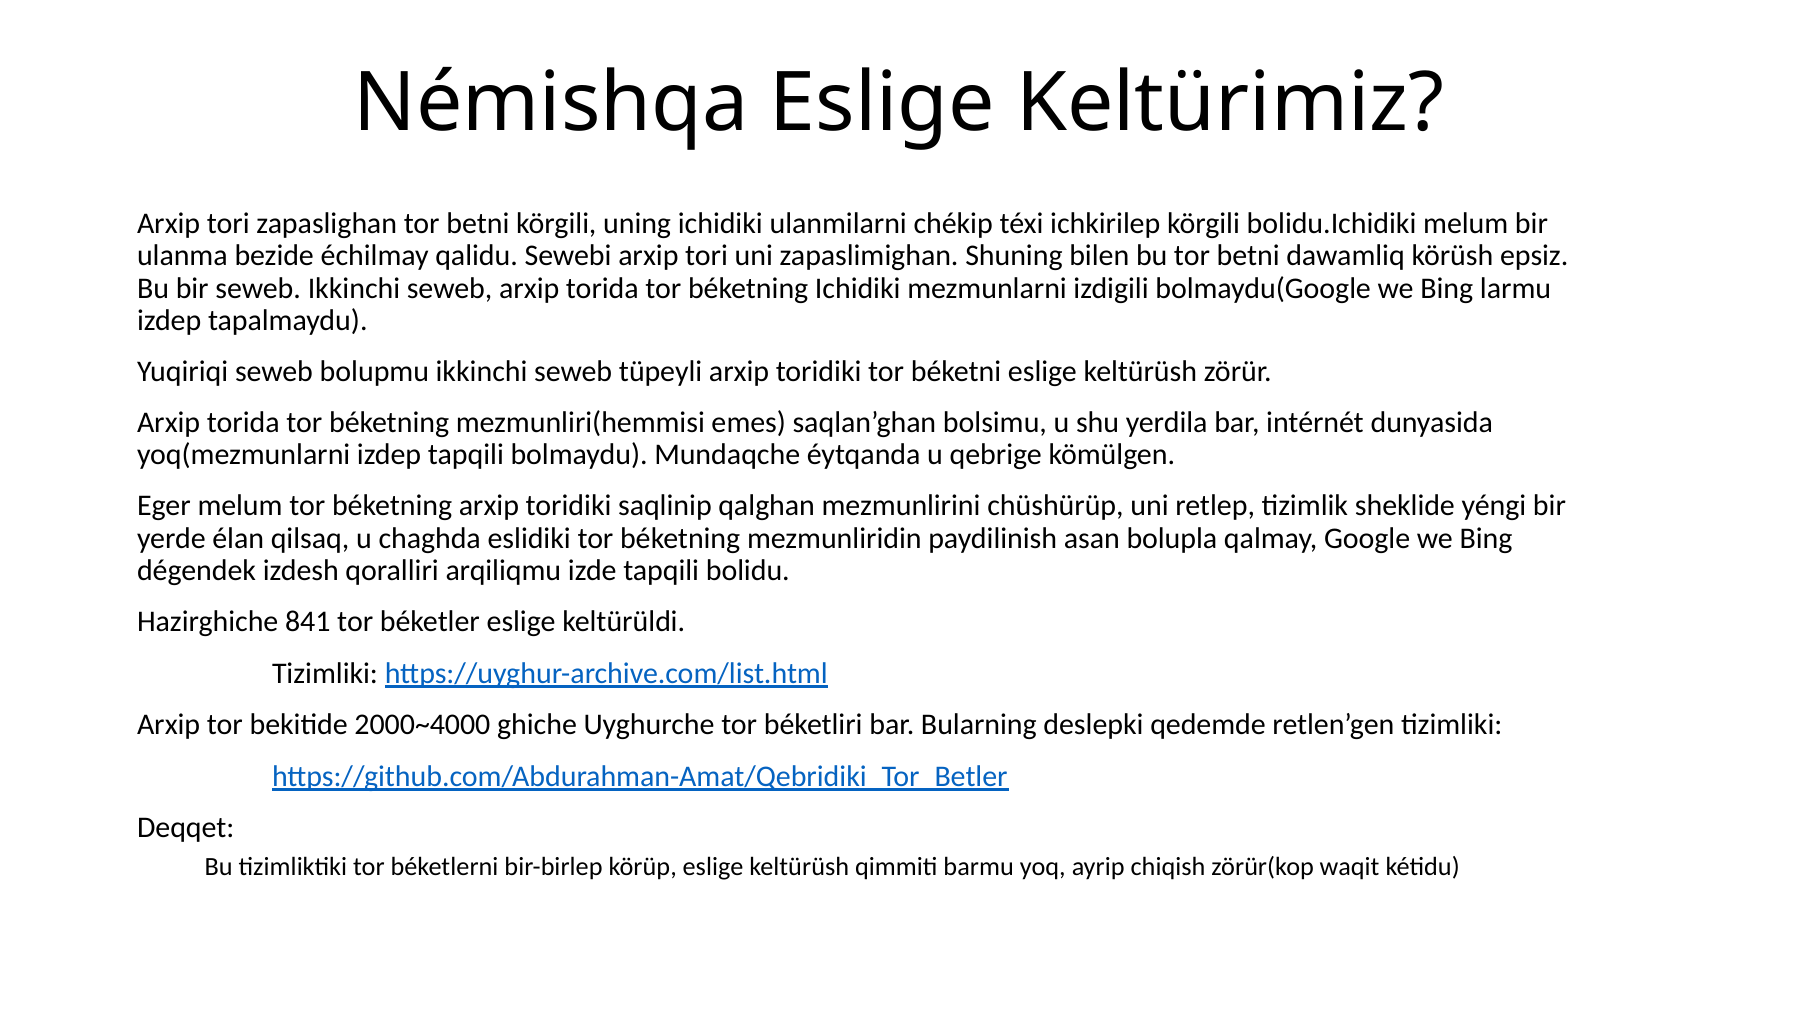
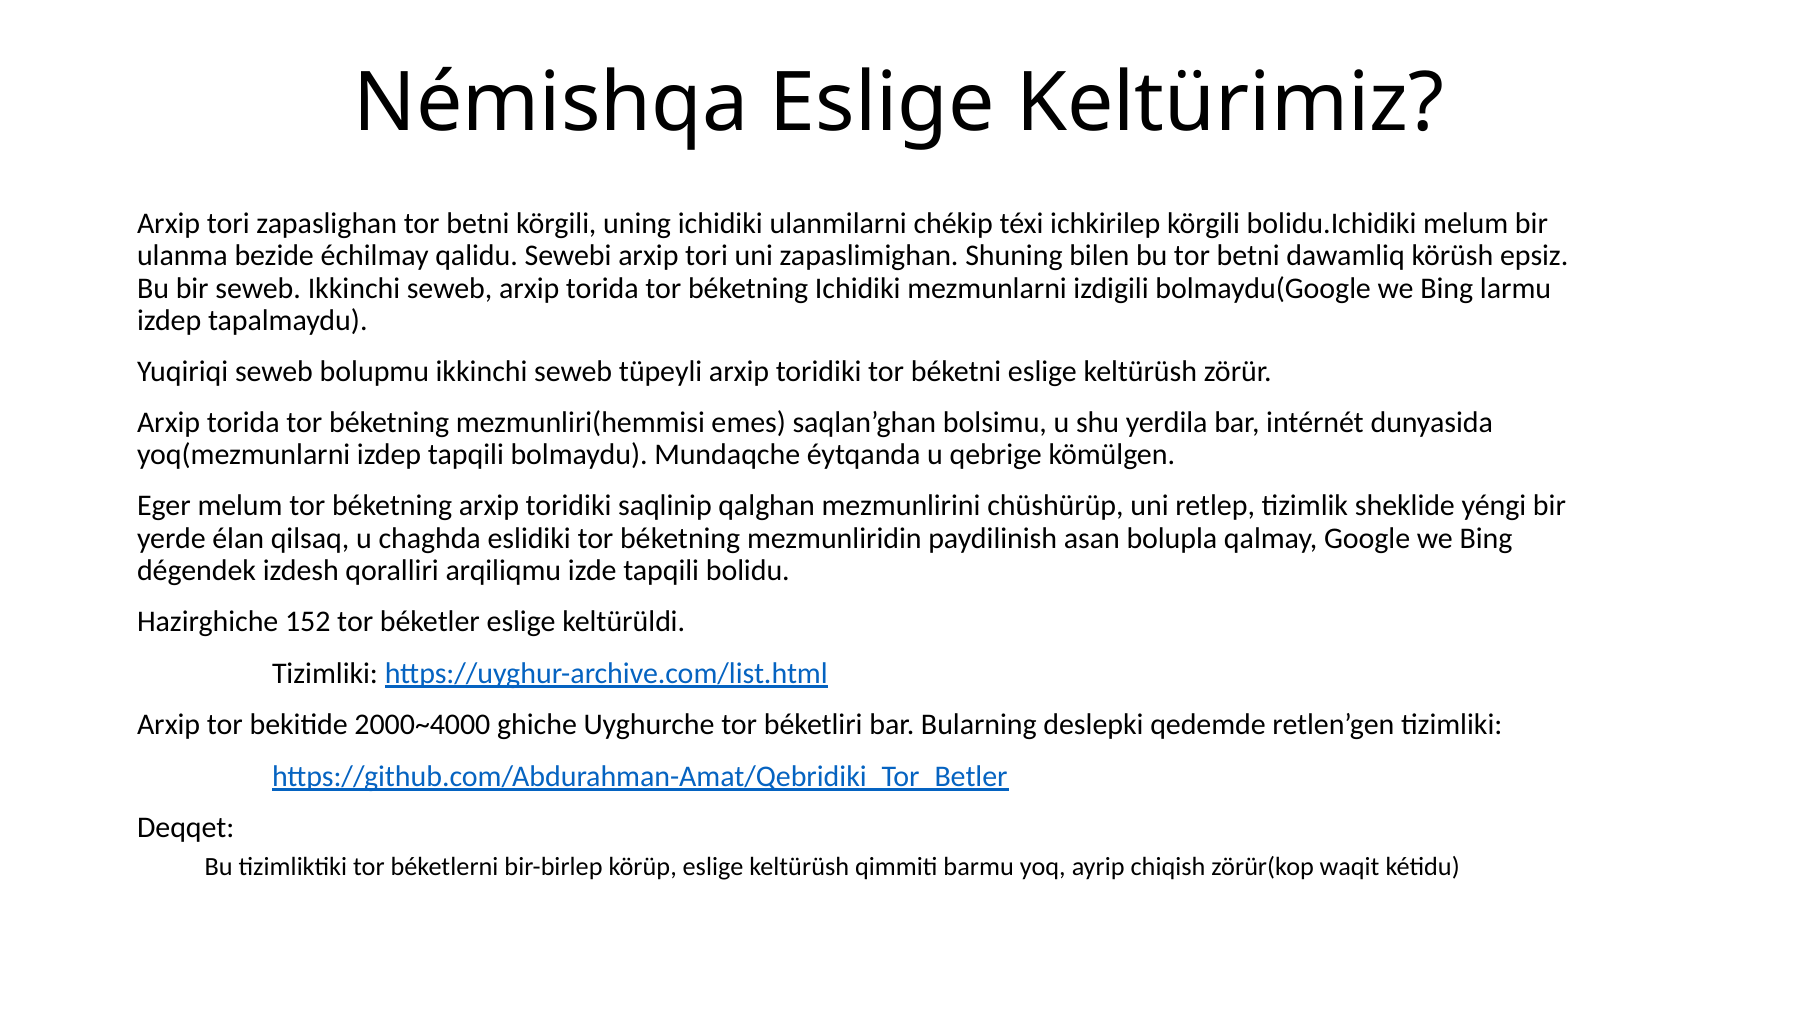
841: 841 -> 152
